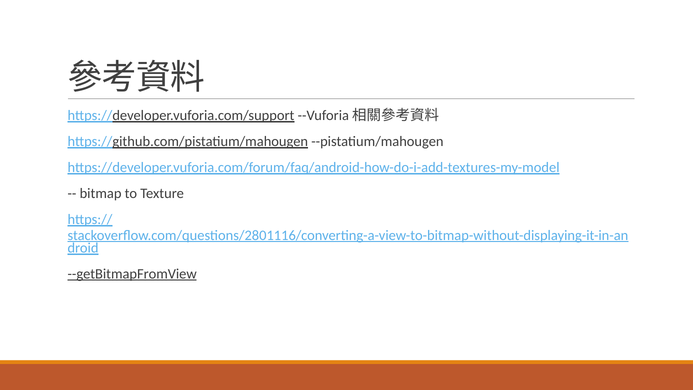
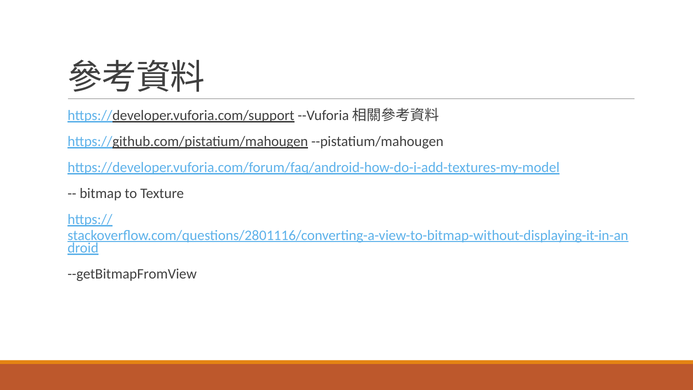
--getBitmapFromView underline: present -> none
